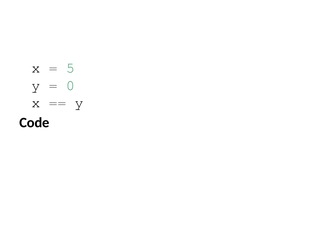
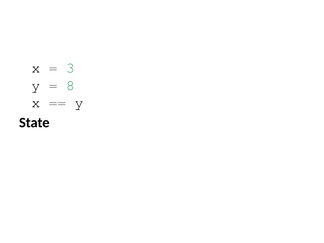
5: 5 -> 3
0: 0 -> 8
Code: Code -> State
